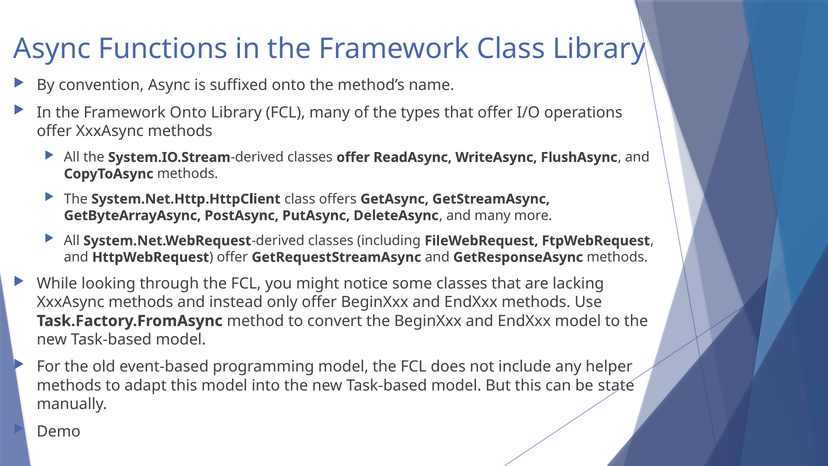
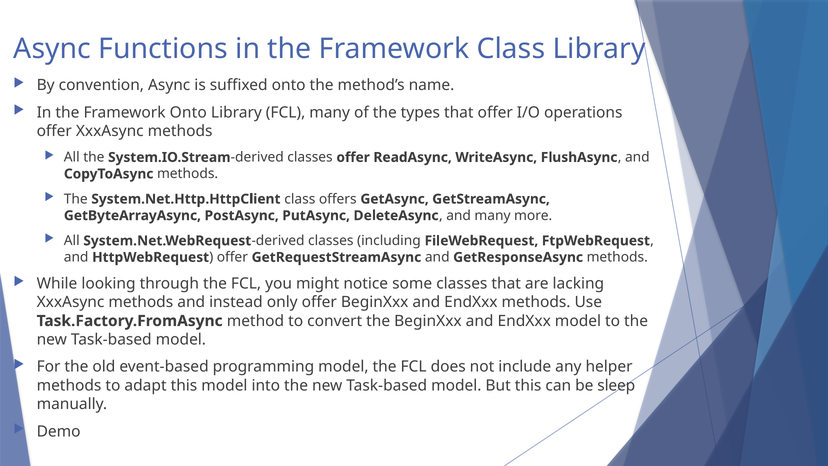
state: state -> sleep
